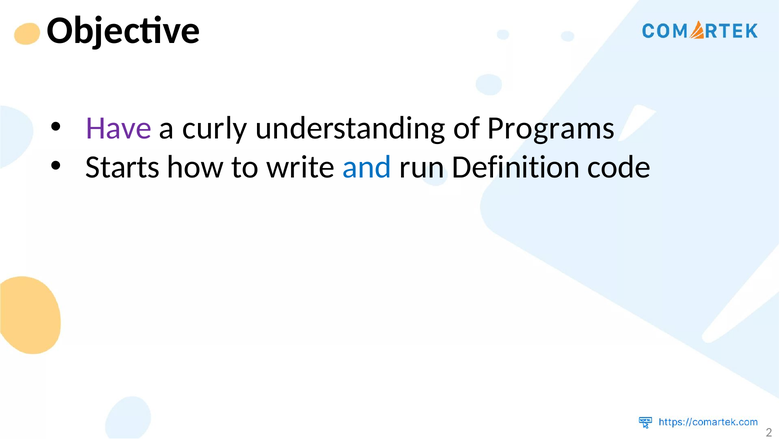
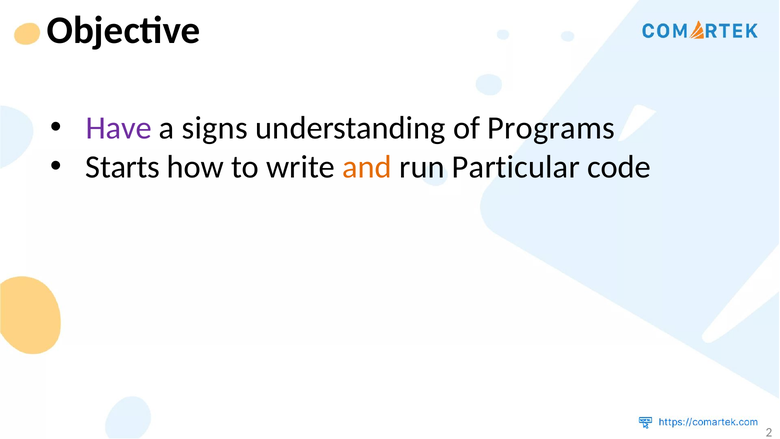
curly: curly -> signs
and colour: blue -> orange
Definition: Definition -> Particular
